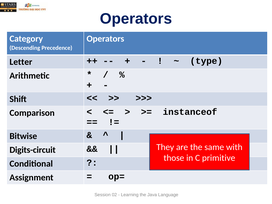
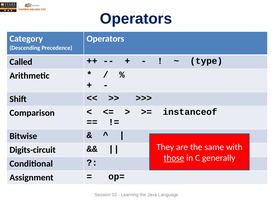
Letter: Letter -> Called
those underline: none -> present
primitive: primitive -> generally
